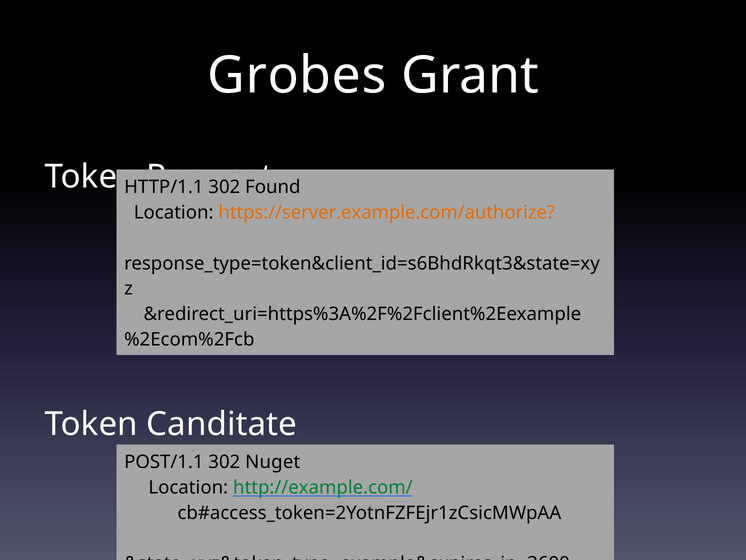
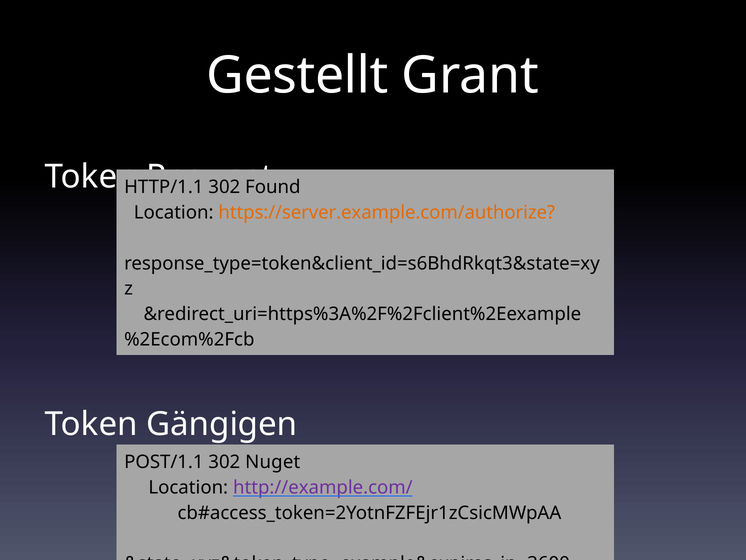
Grobes: Grobes -> Gestellt
Canditate: Canditate -> Gängigen
http://example.com/ colour: green -> purple
